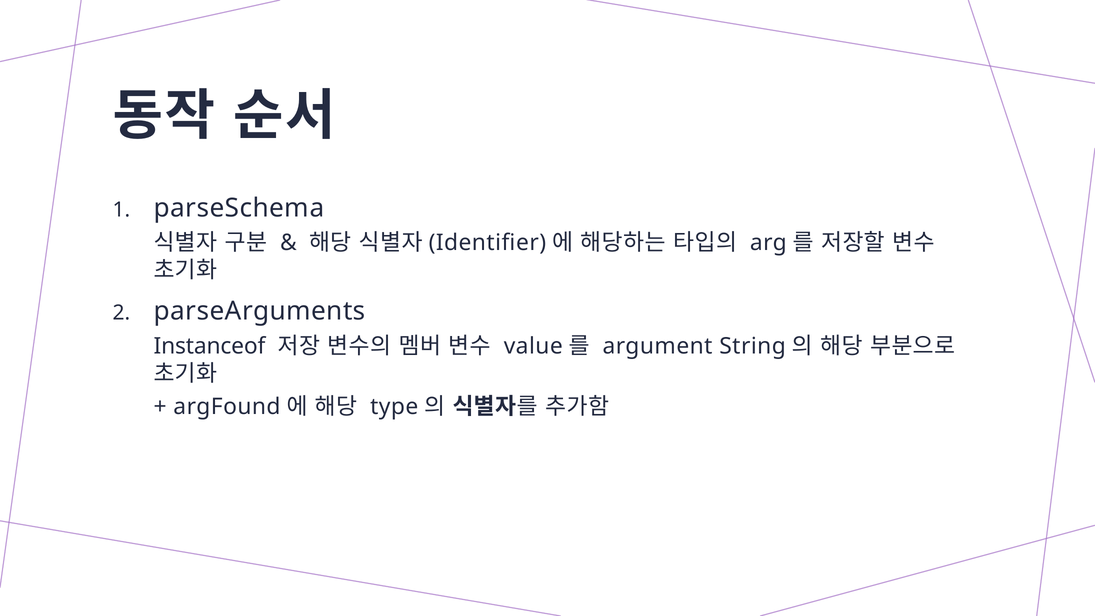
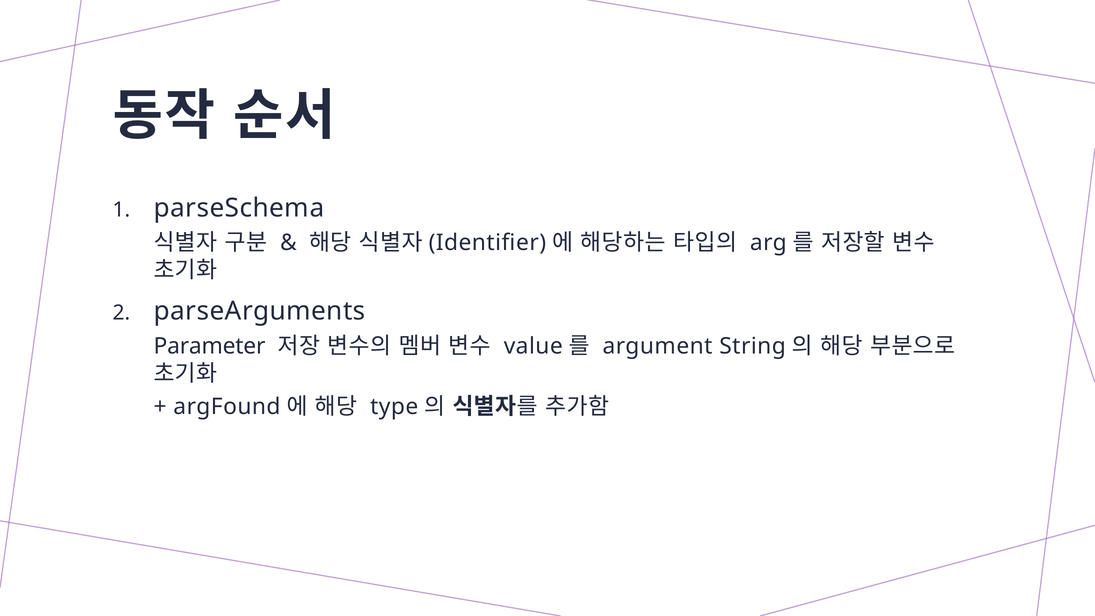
Instanceof: Instanceof -> Parameter
